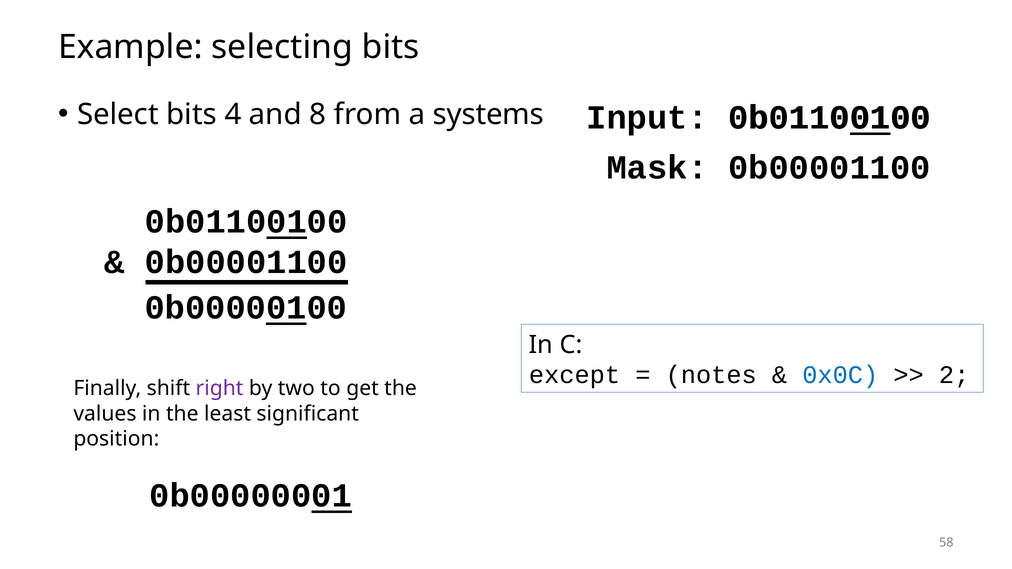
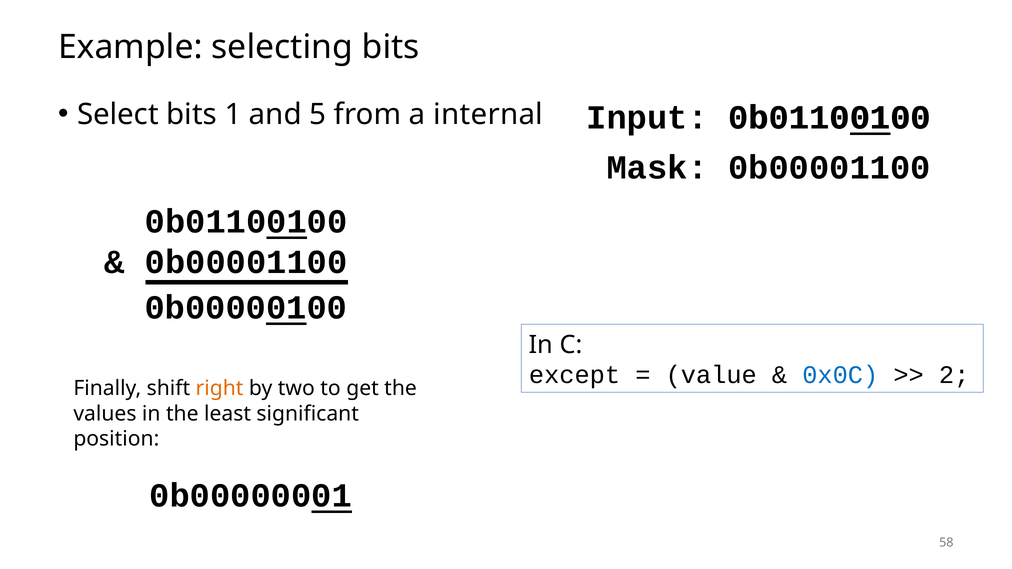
4: 4 -> 1
8: 8 -> 5
systems: systems -> internal
notes: notes -> value
right colour: purple -> orange
